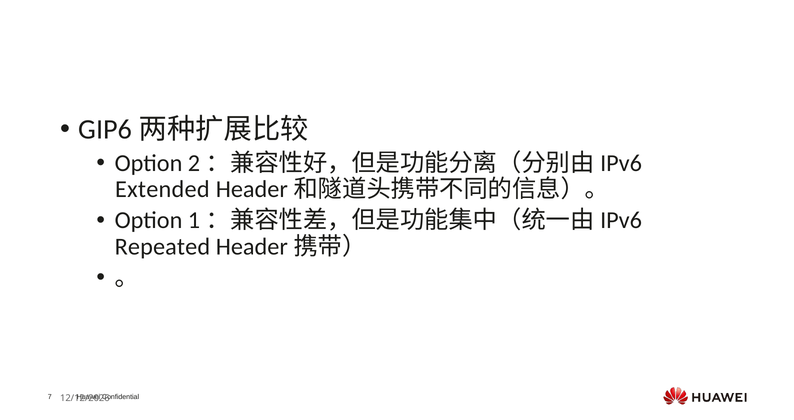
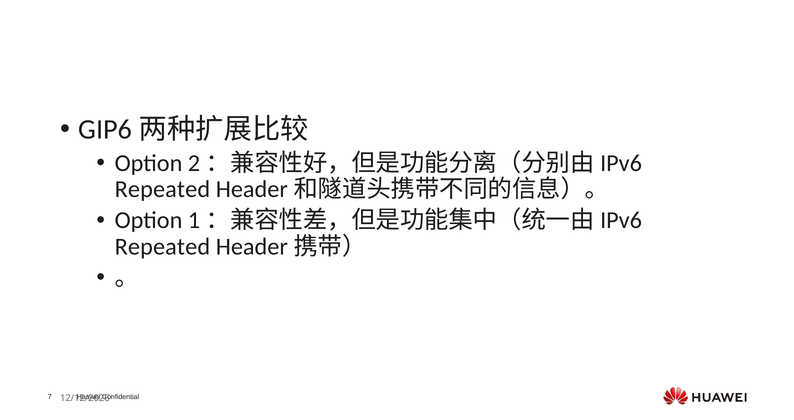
Extended at (162, 189): Extended -> Repeated
